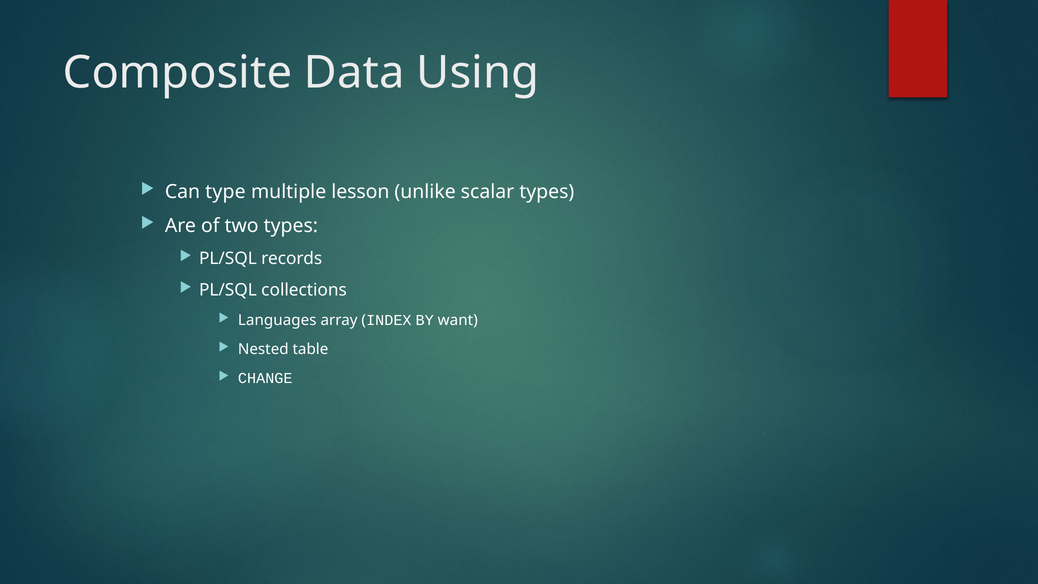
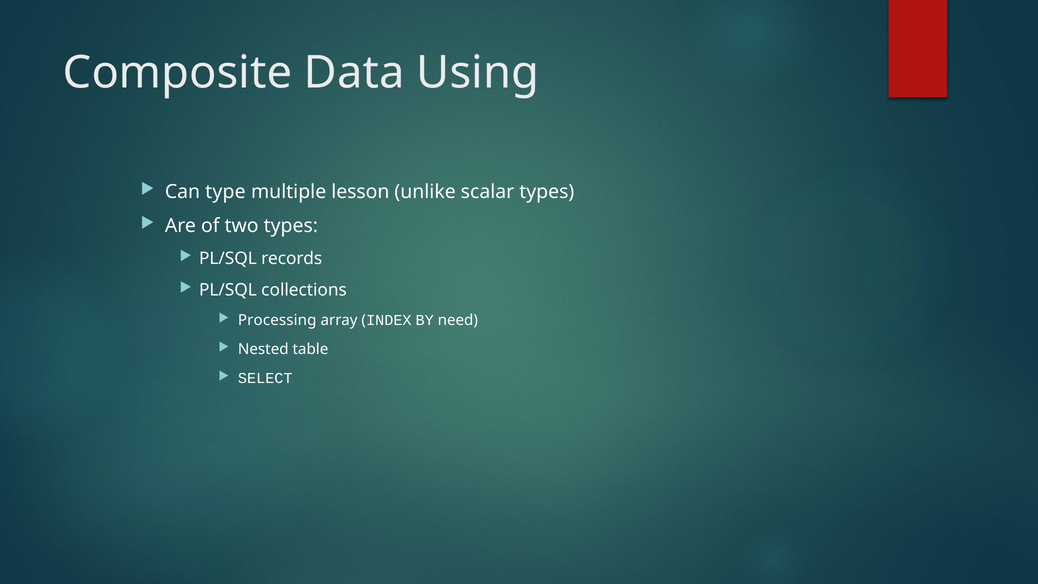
Languages: Languages -> Processing
want: want -> need
CHANGE: CHANGE -> SELECT
